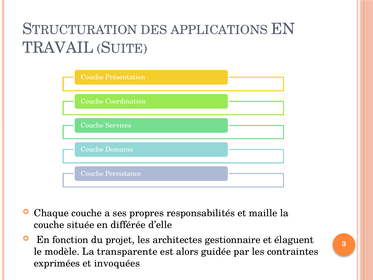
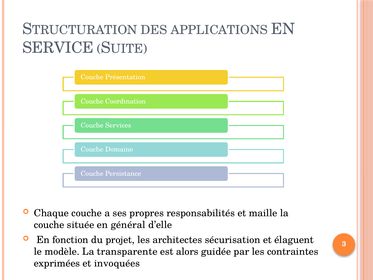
TRAVAIL: TRAVAIL -> SERVICE
différée: différée -> général
gestionnaire: gestionnaire -> sécurisation
